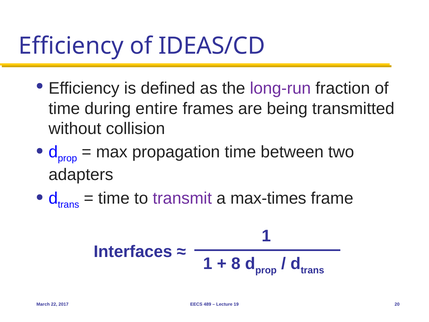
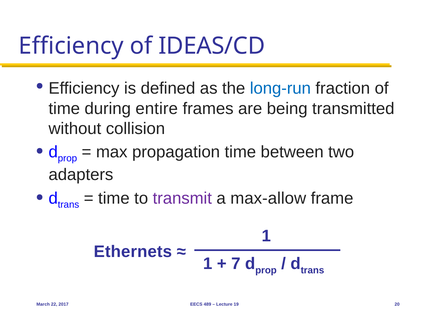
long-run colour: purple -> blue
max-times: max-times -> max-allow
Interfaces: Interfaces -> Ethernets
8: 8 -> 7
